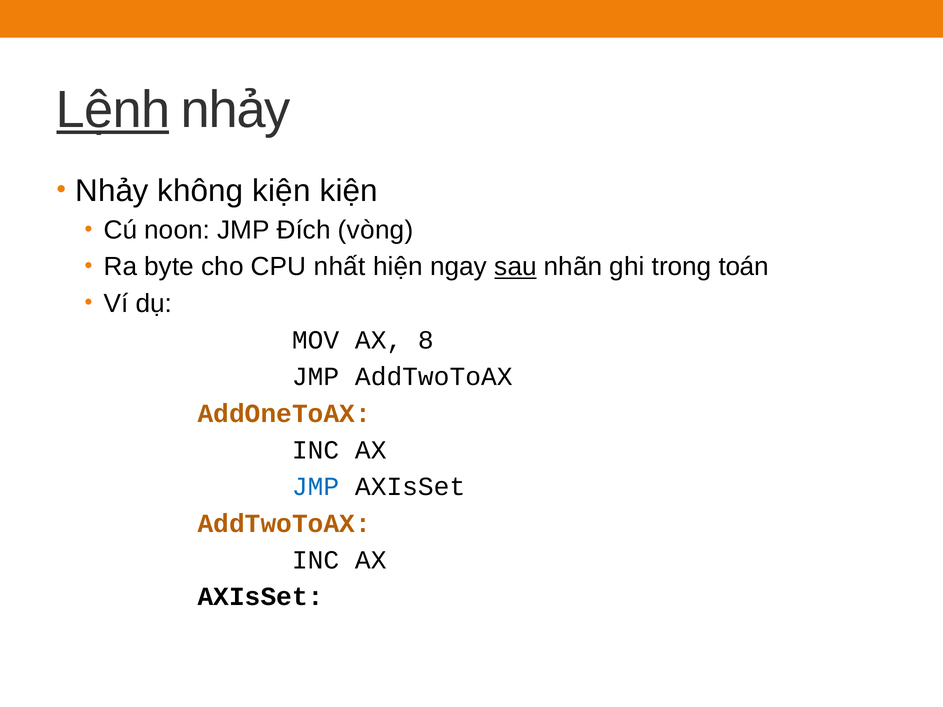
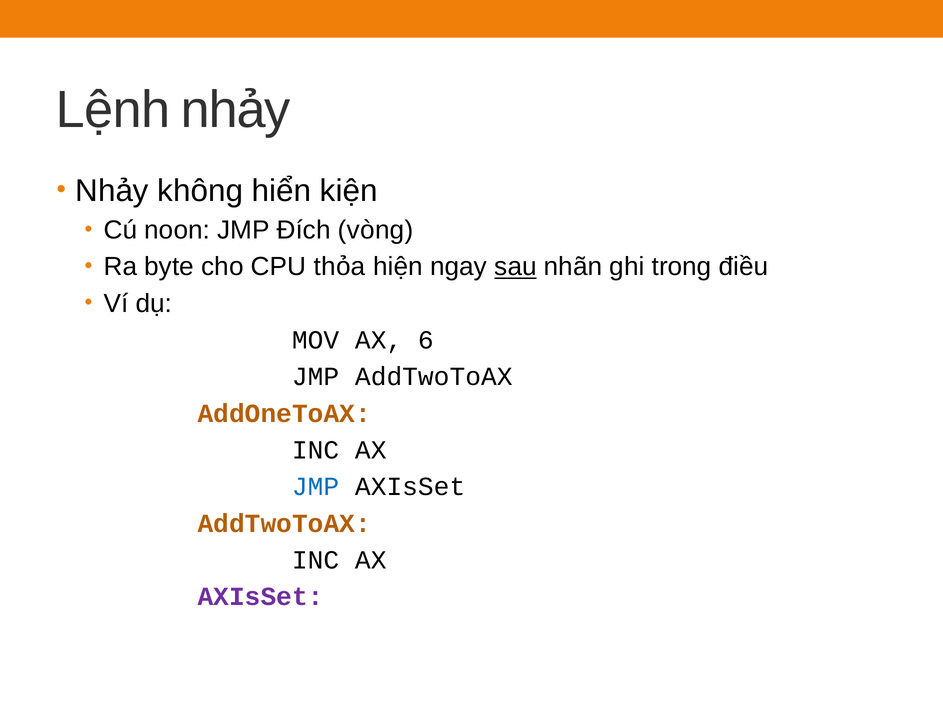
Lệnh underline: present -> none
không kiện: kiện -> hiển
nhất: nhất -> thỏa
toán: toán -> điều
8: 8 -> 6
AXIsSet at (261, 597) colour: black -> purple
